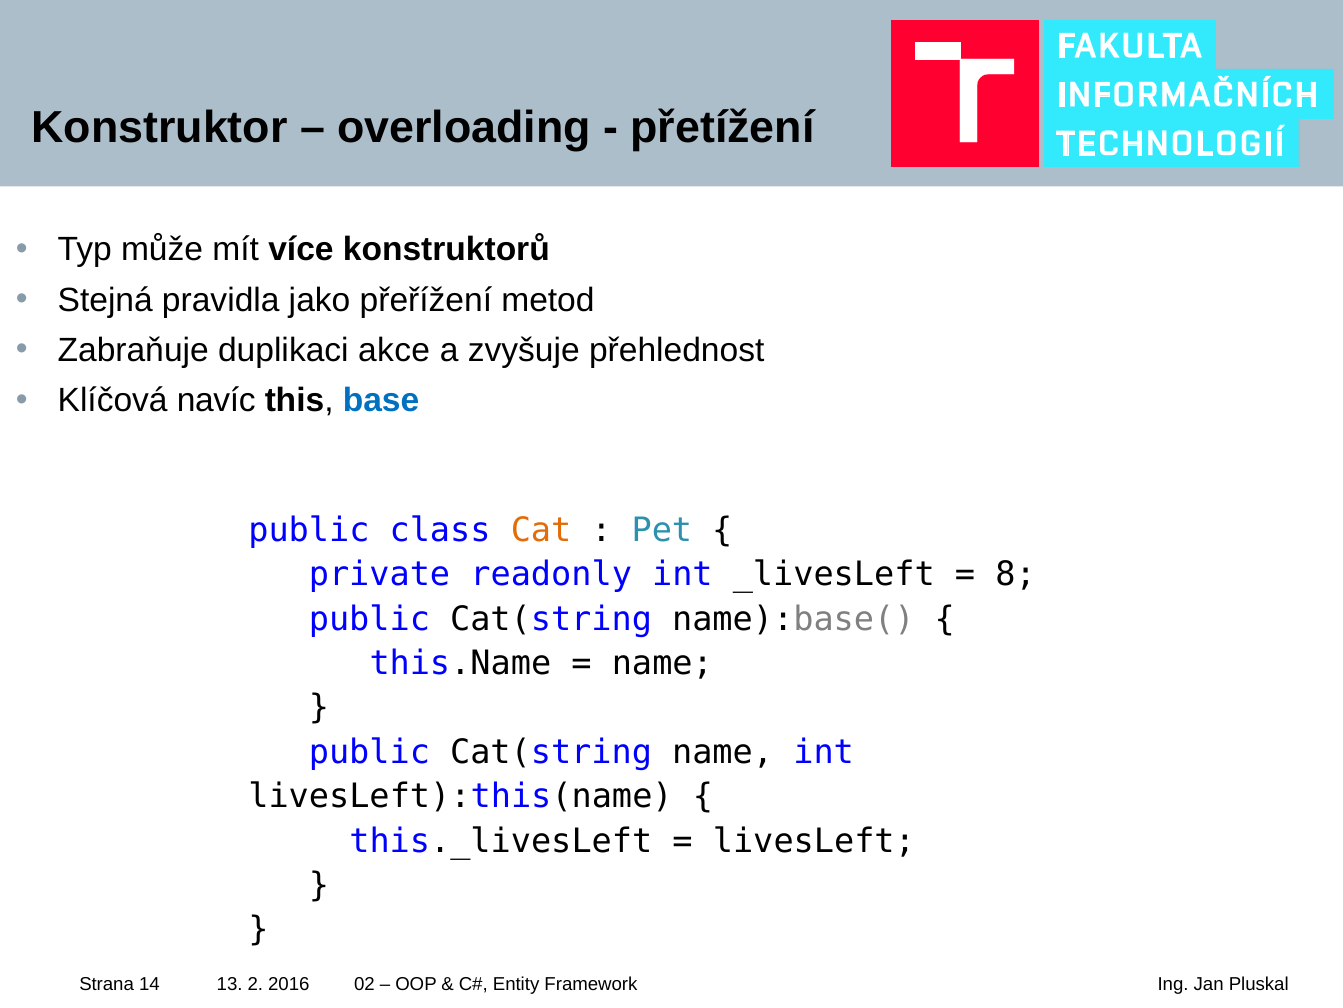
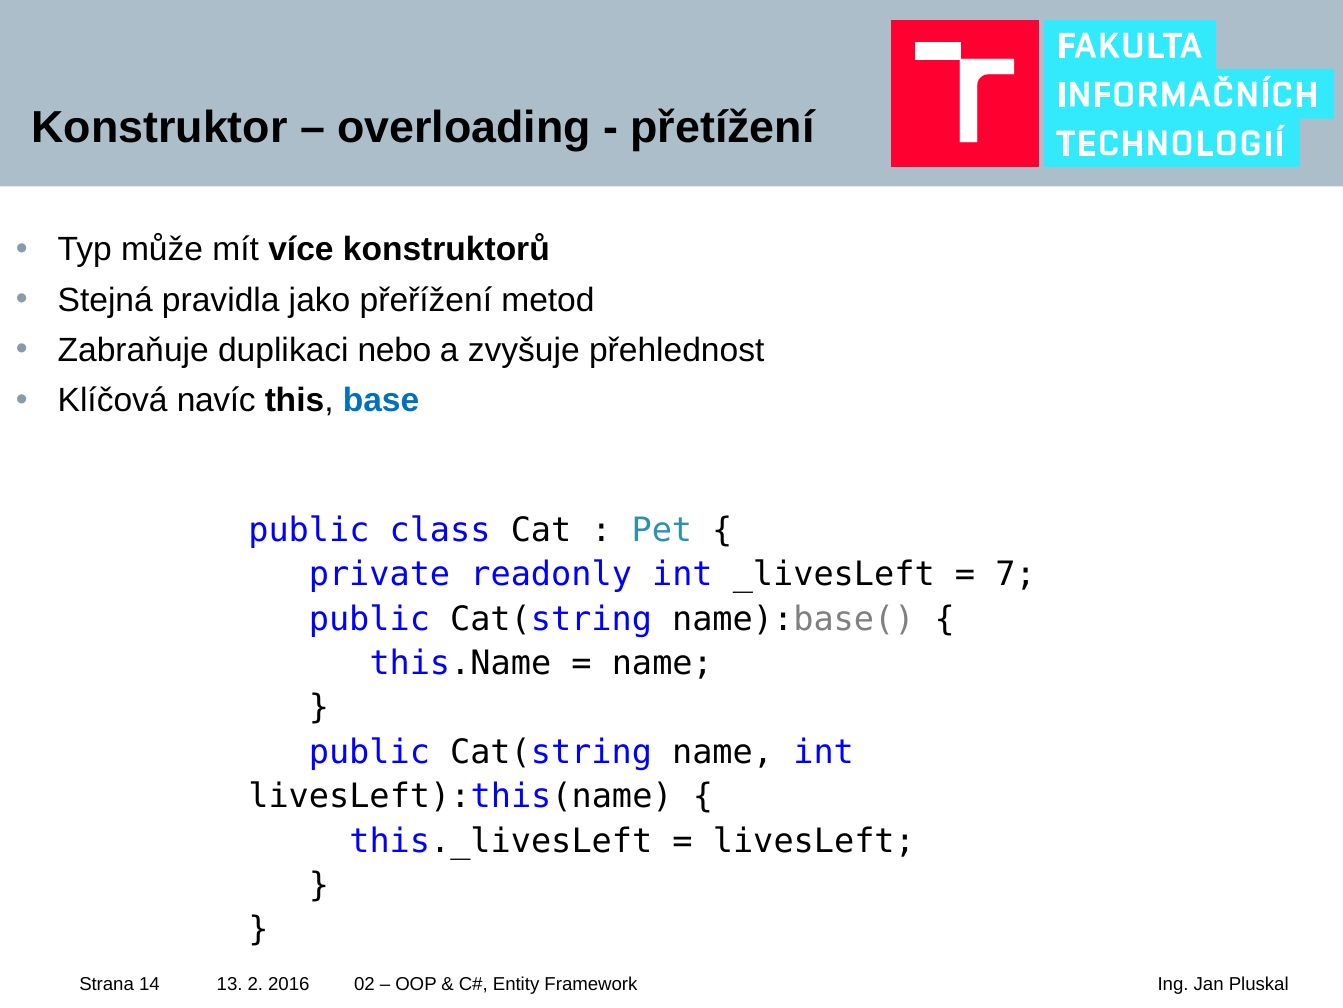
akce: akce -> nebo
Cat colour: orange -> black
8: 8 -> 7
